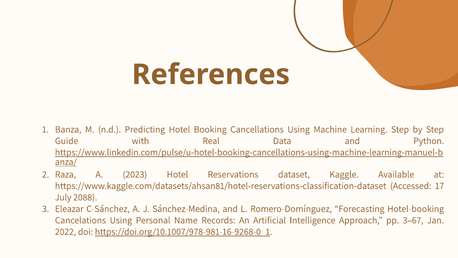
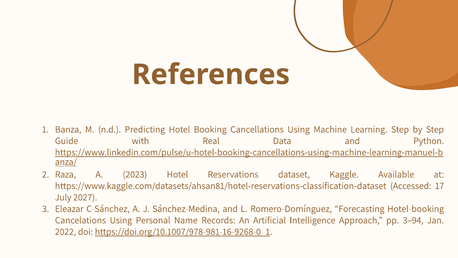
2088: 2088 -> 2027
3–67: 3–67 -> 3–94
